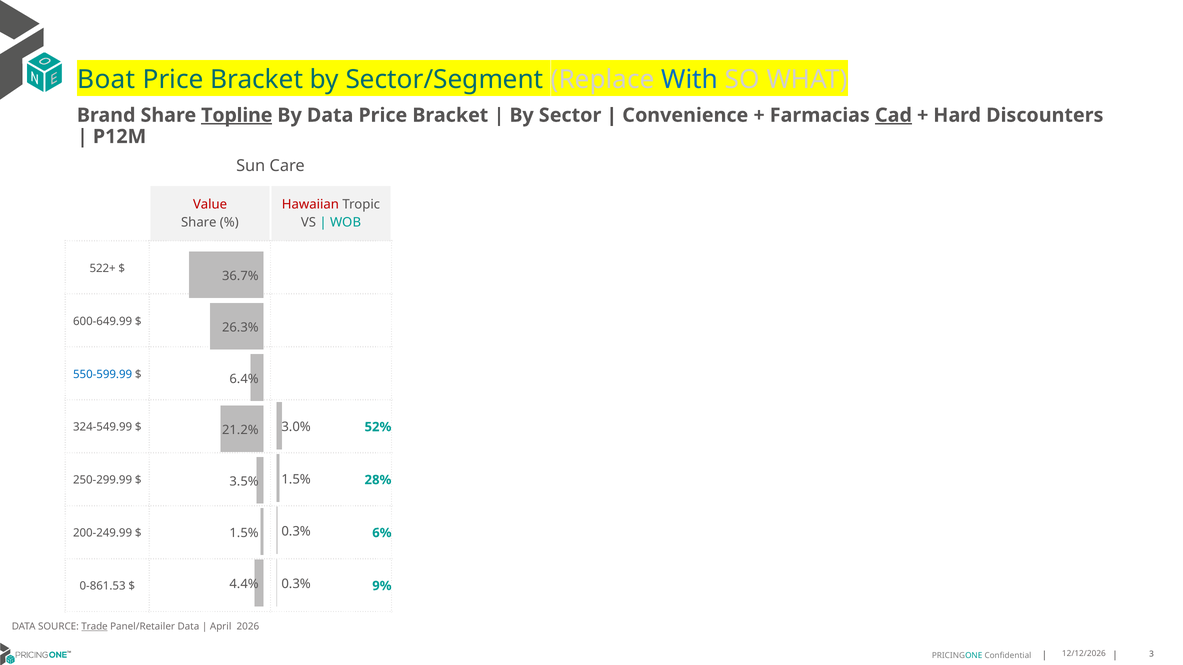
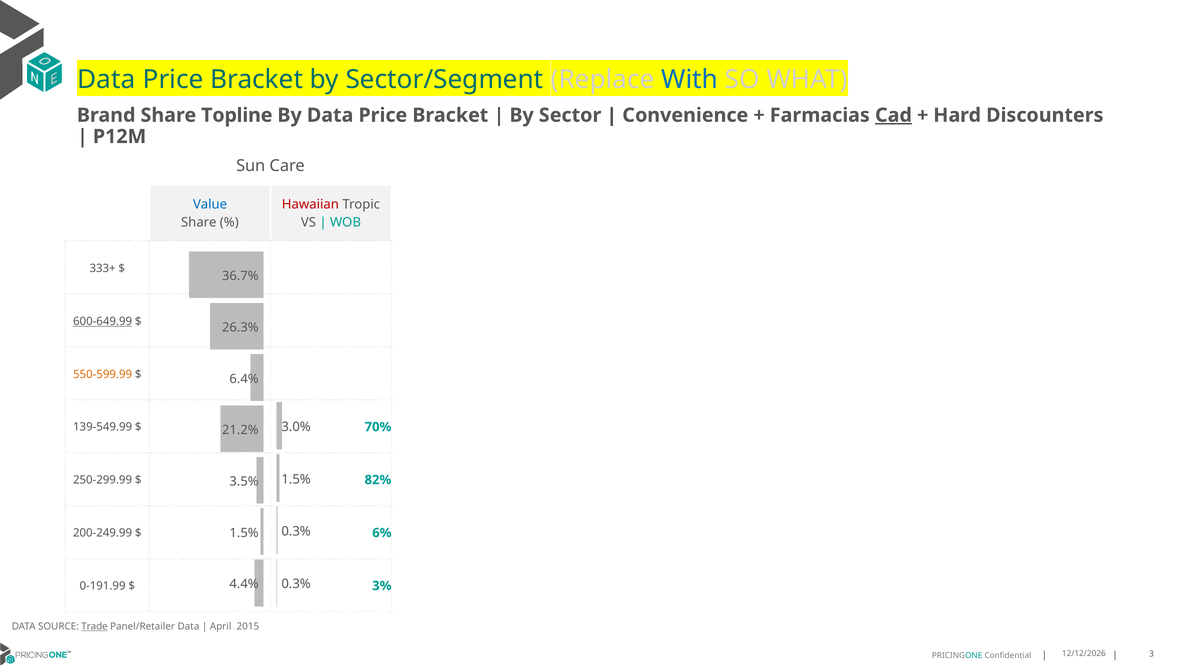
Boat at (106, 79): Boat -> Data
Topline underline: present -> none
Value colour: red -> blue
522+: 522+ -> 333+
600-649.99 underline: none -> present
550-599.99 colour: blue -> orange
324-549.99: 324-549.99 -> 139-549.99
52%: 52% -> 70%
28%: 28% -> 82%
0-861.53: 0-861.53 -> 0-191.99
9%: 9% -> 3%
2026: 2026 -> 2015
